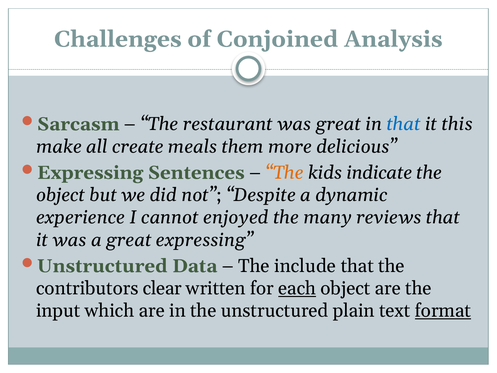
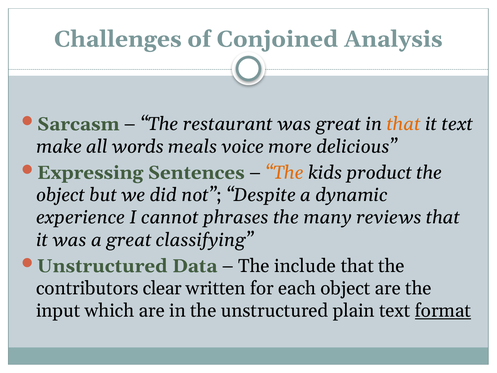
that at (404, 124) colour: blue -> orange
it this: this -> text
create: create -> words
them: them -> voice
indicate: indicate -> product
enjoyed: enjoyed -> phrases
great expressing: expressing -> classifying
each underline: present -> none
